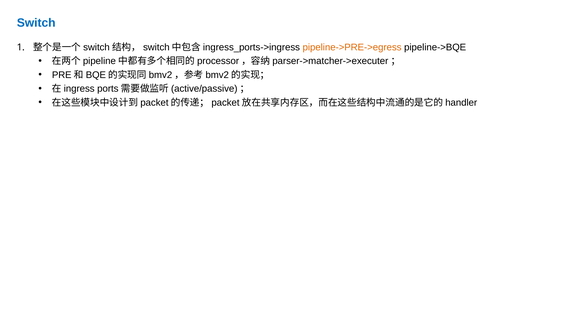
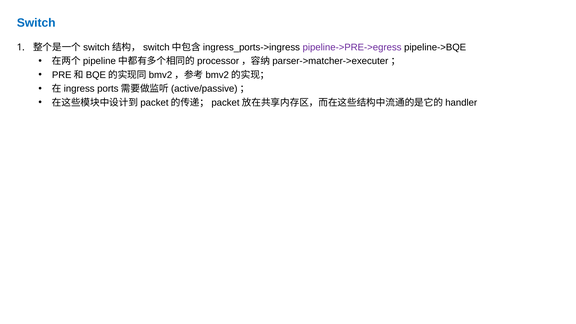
pipeline->PRE->egress colour: orange -> purple
